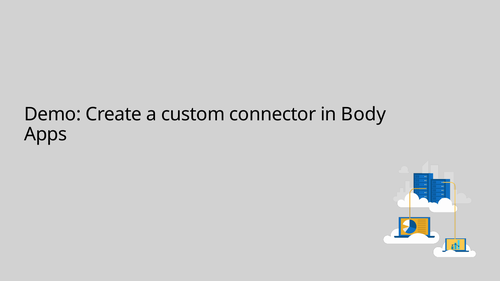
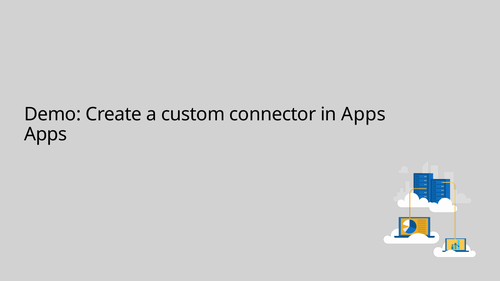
in Body: Body -> Apps
